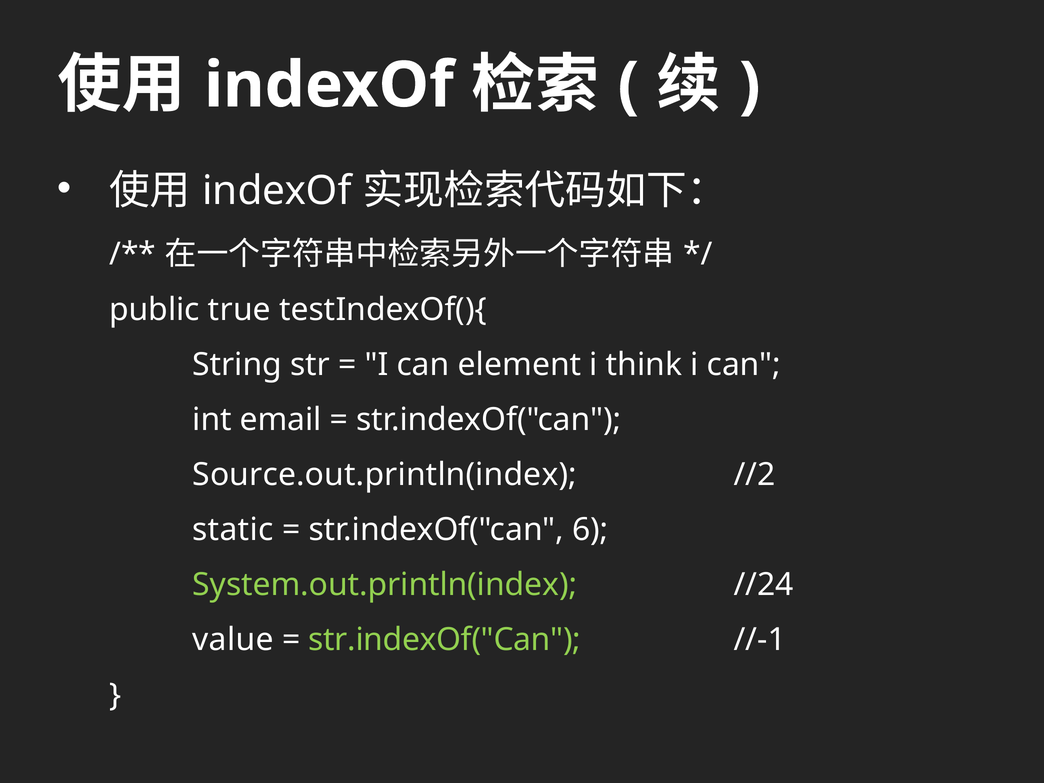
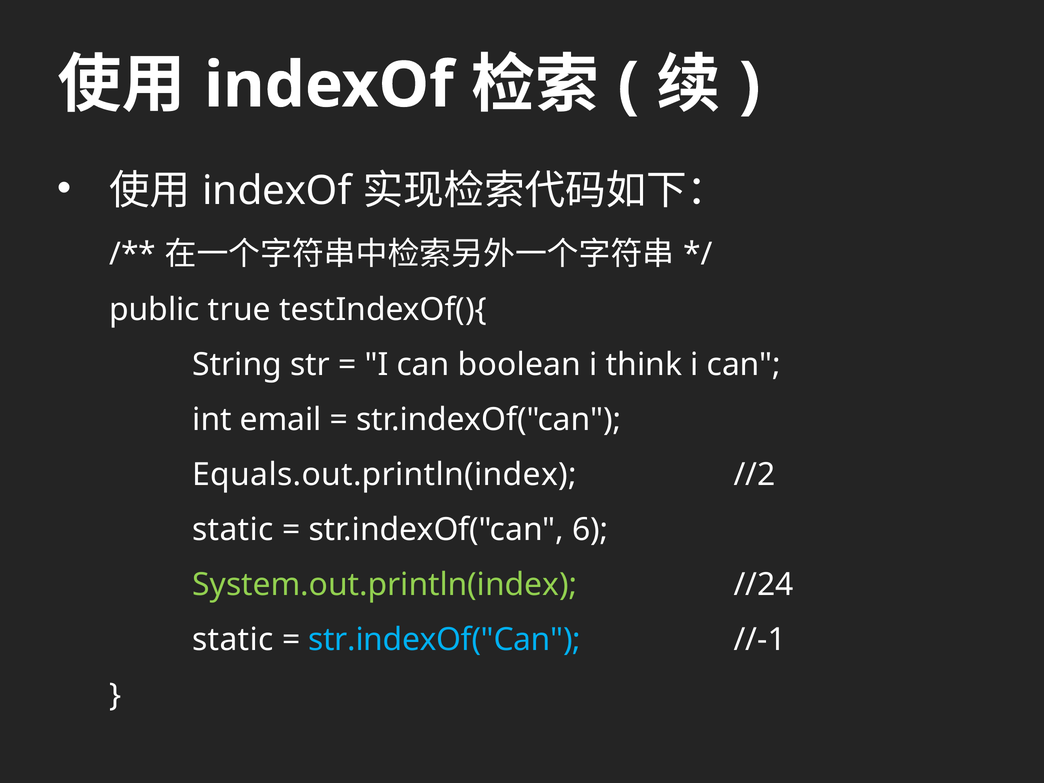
element: element -> boolean
Source.out.println(index: Source.out.println(index -> Equals.out.println(index
value at (233, 640): value -> static
str.indexOf("Can at (445, 640) colour: light green -> light blue
